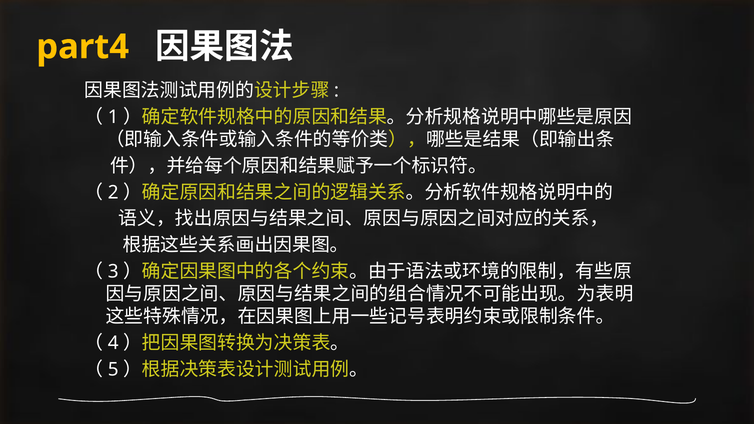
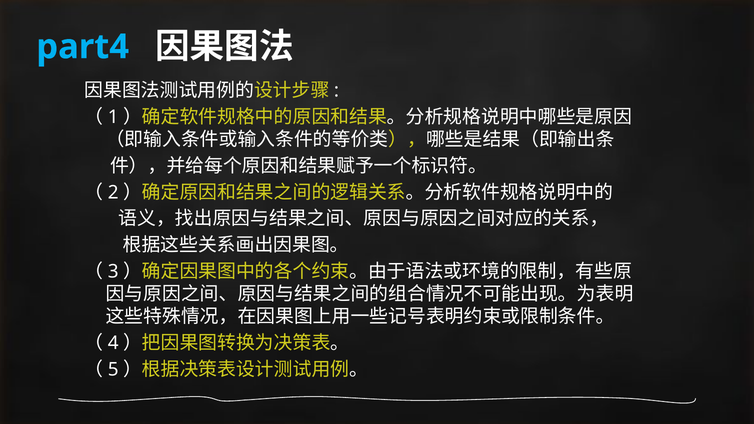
part4 colour: yellow -> light blue
